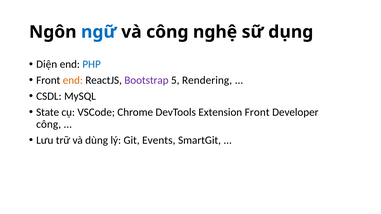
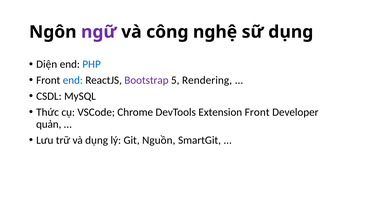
ngữ colour: blue -> purple
end at (73, 80) colour: orange -> blue
State: State -> Thức
công at (49, 124): công -> quản
dùng: dùng -> dụng
Events: Events -> Nguồn
